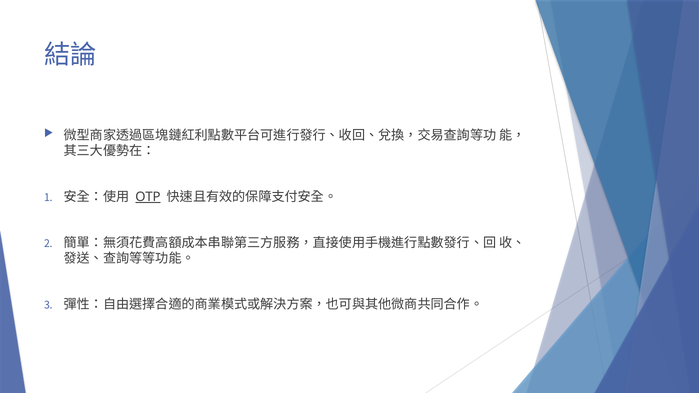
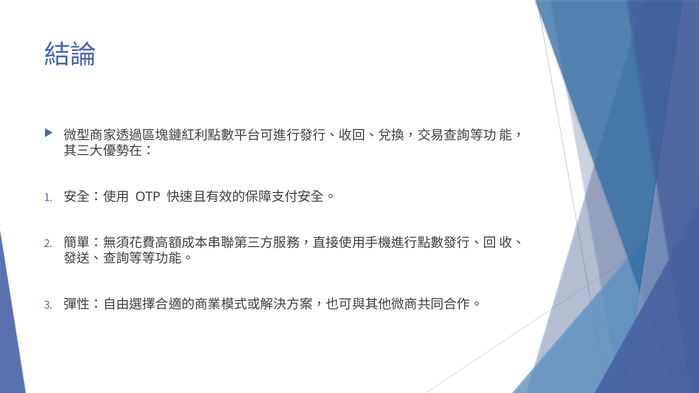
OTP underline: present -> none
